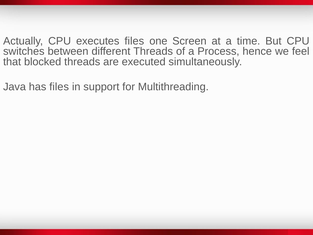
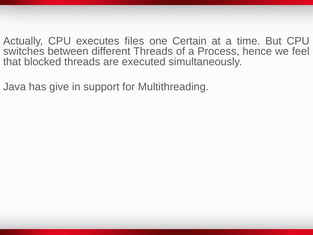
Screen: Screen -> Certain
has files: files -> give
